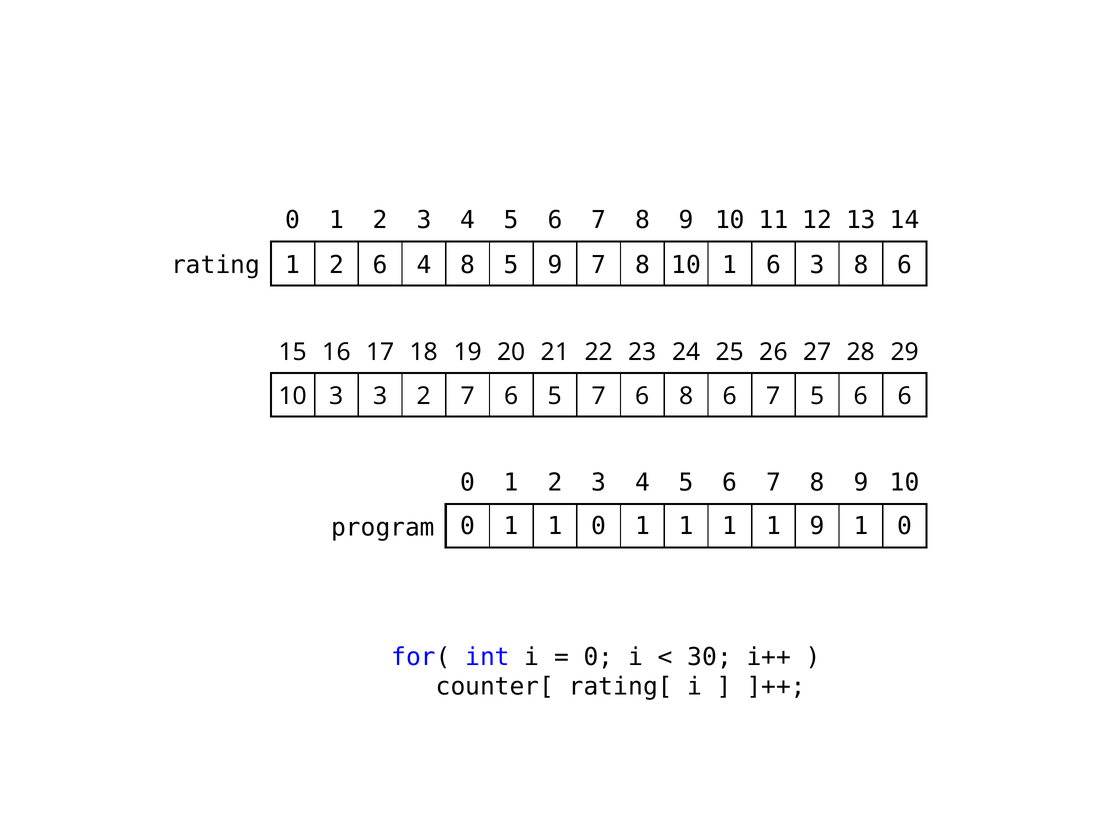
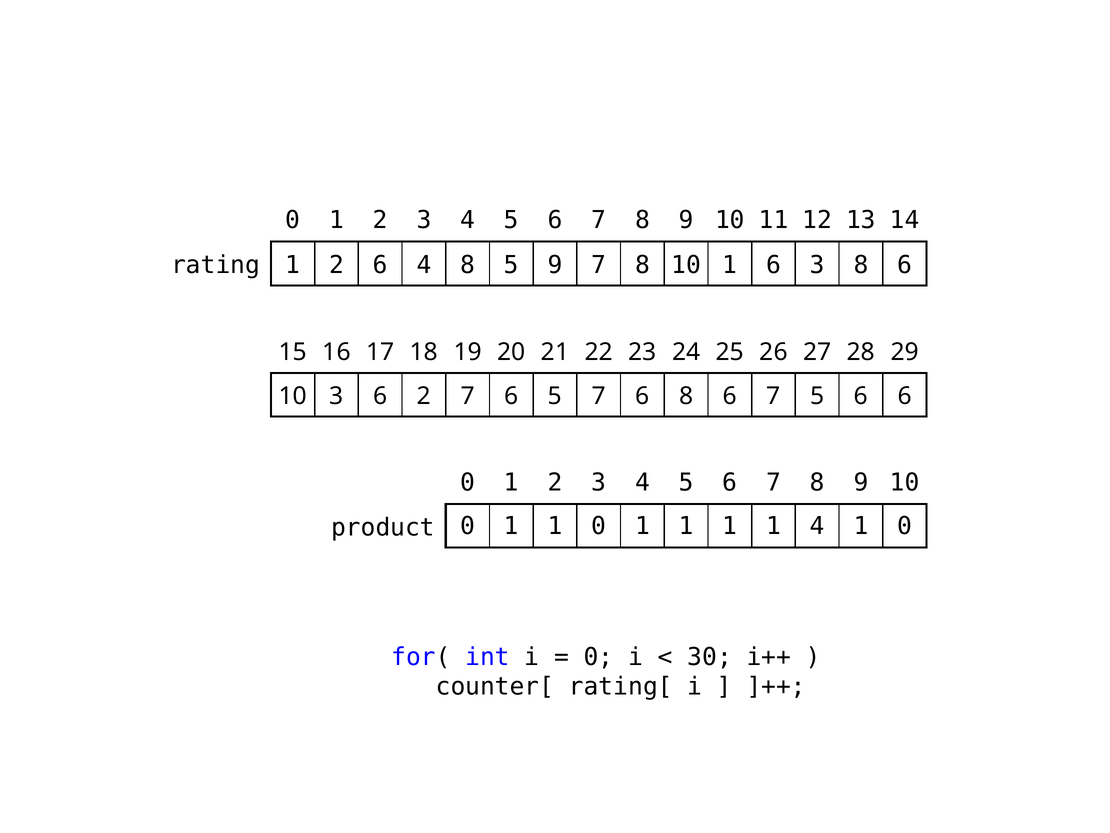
3 3: 3 -> 6
1 9: 9 -> 4
program: program -> product
